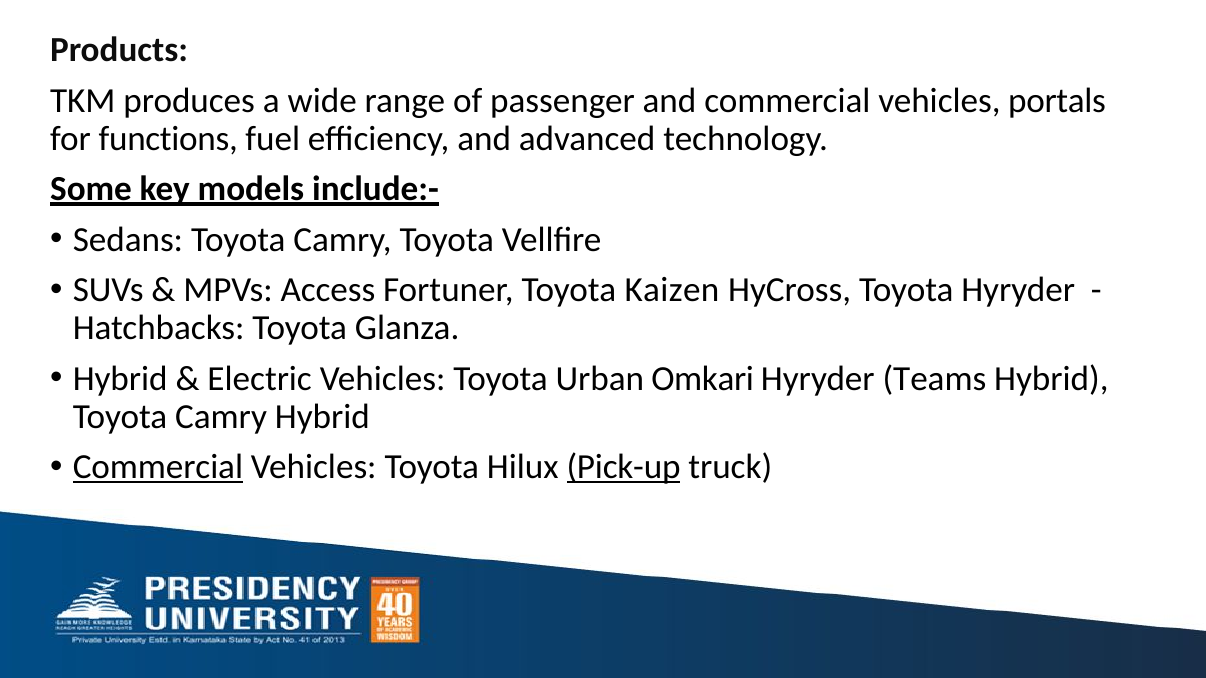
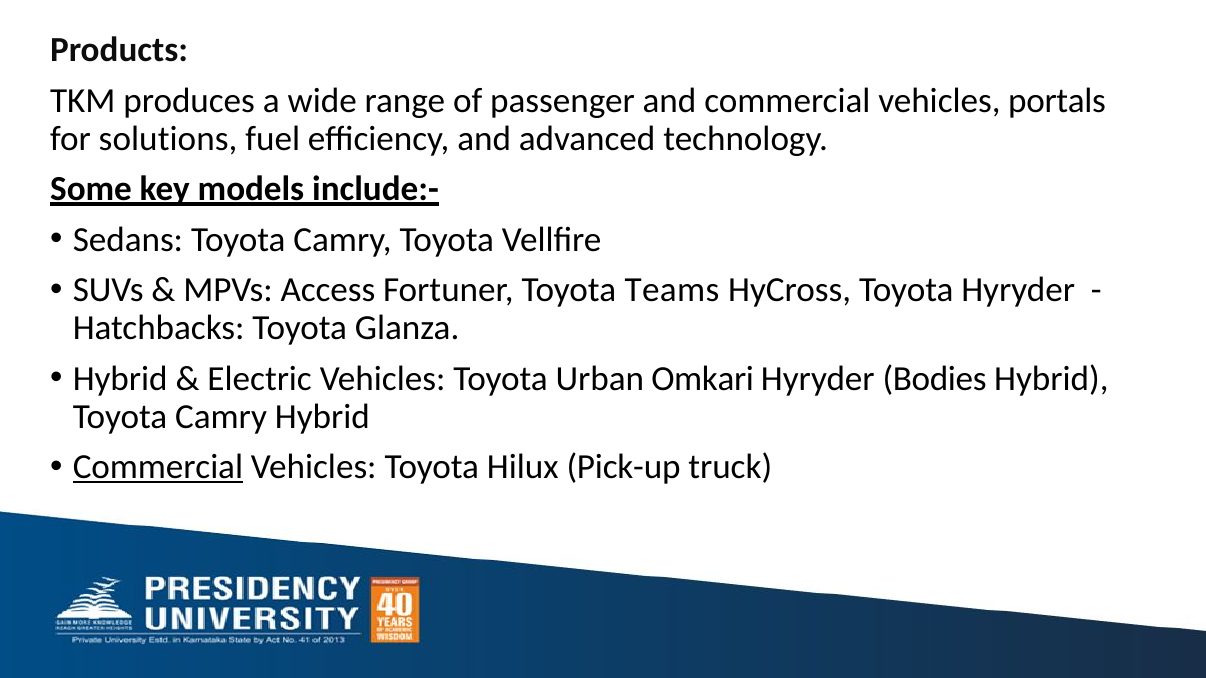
functions: functions -> solutions
Kaizen: Kaizen -> Teams
Teams: Teams -> Bodies
Pick-up underline: present -> none
